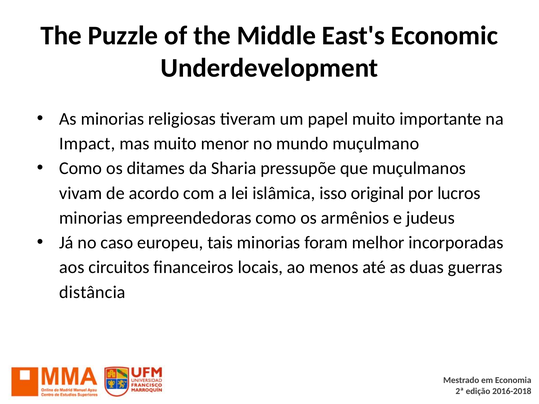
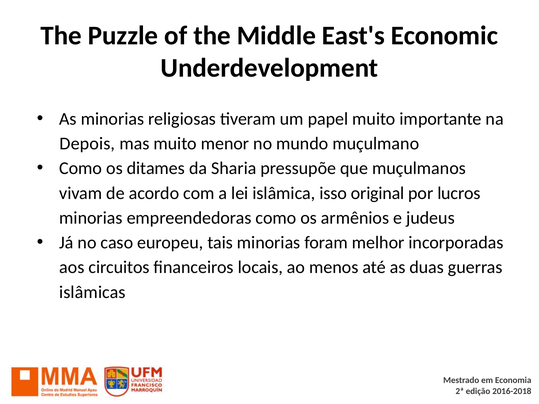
Impact: Impact -> Depois
distância: distância -> islâmicas
